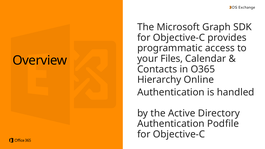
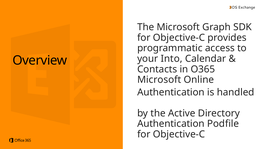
Files: Files -> Into
Hierarchy at (159, 80): Hierarchy -> Microsoft
